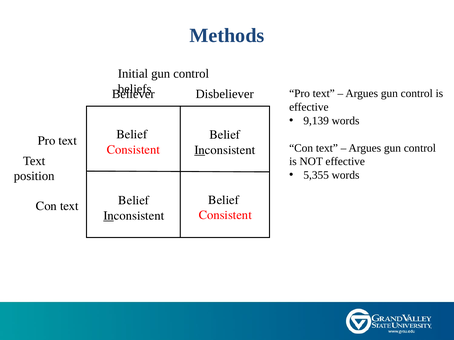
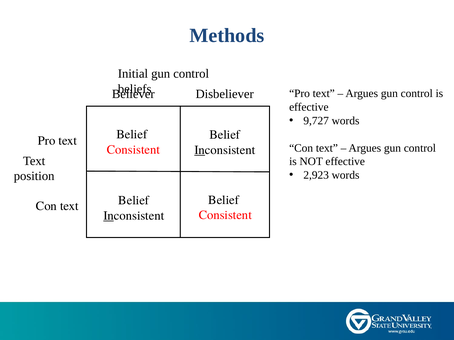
9,139: 9,139 -> 9,727
5,355: 5,355 -> 2,923
